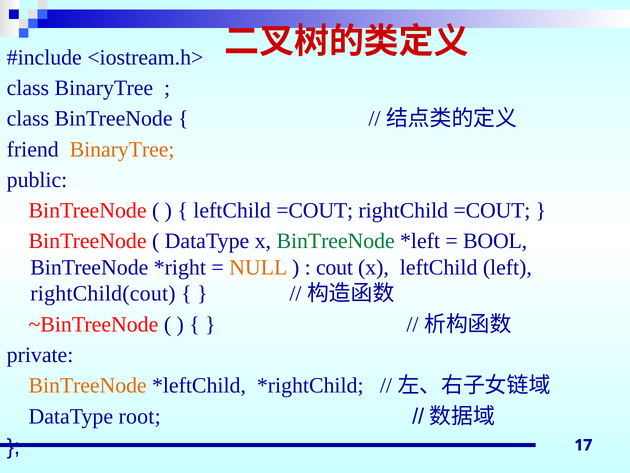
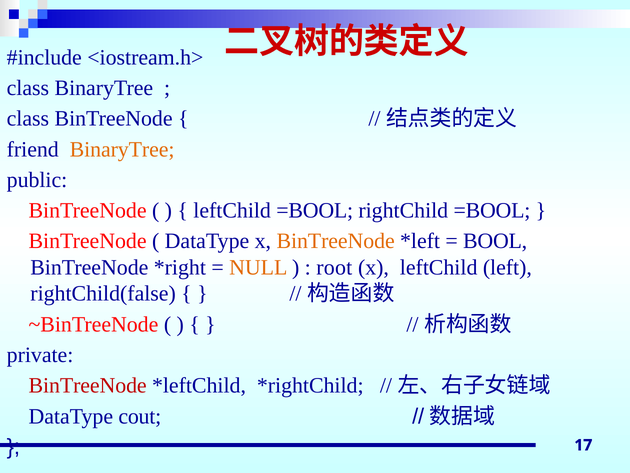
leftChild =COUT: =COUT -> =BOOL
rightChild =COUT: =COUT -> =BOOL
BinTreeNode at (336, 241) colour: green -> orange
cout: cout -> root
rightChild(cout: rightChild(cout -> rightChild(false
BinTreeNode at (88, 385) colour: orange -> red
root: root -> cout
